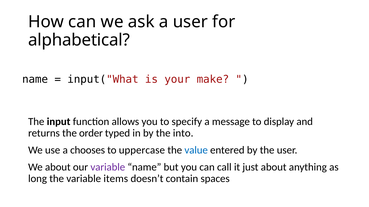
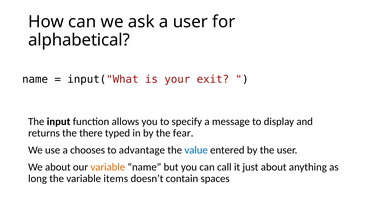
make: make -> exit
order: order -> there
into: into -> fear
uppercase: uppercase -> advantage
variable at (108, 167) colour: purple -> orange
